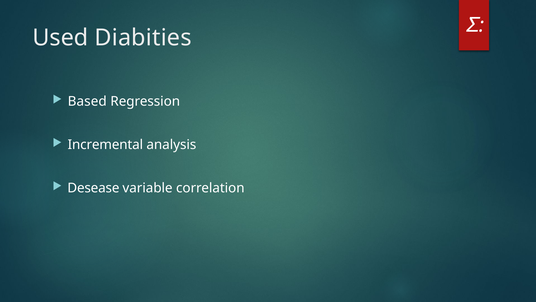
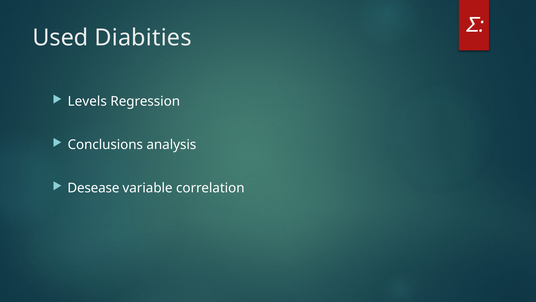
Based: Based -> Levels
Incremental: Incremental -> Conclusions
